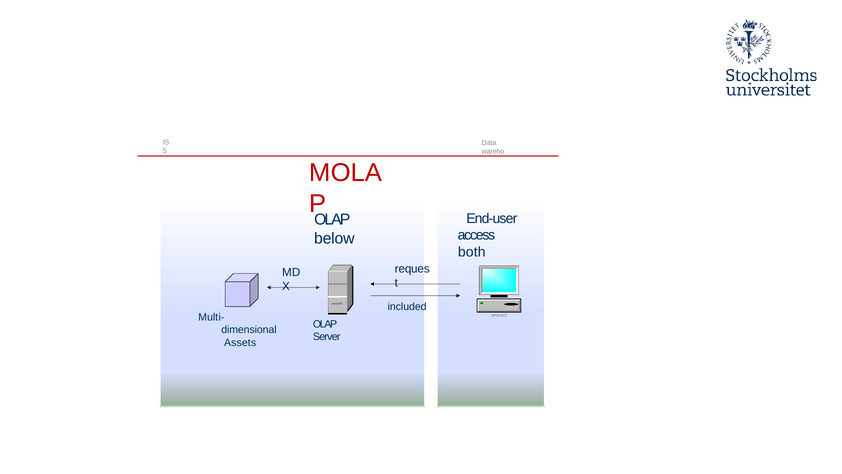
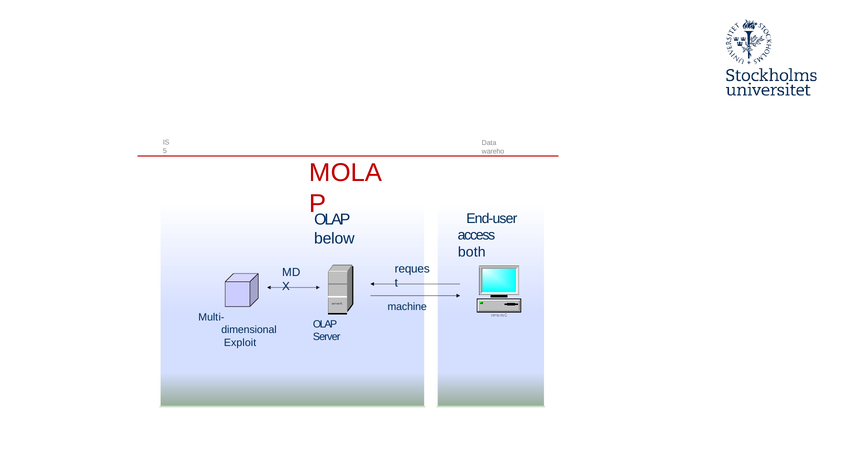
included: included -> machine
Assets: Assets -> Exploit
